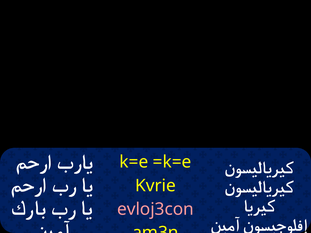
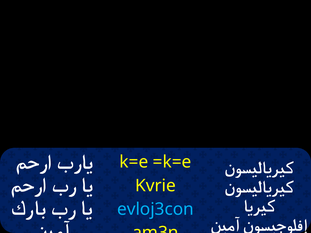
evloj3con colour: pink -> light blue
